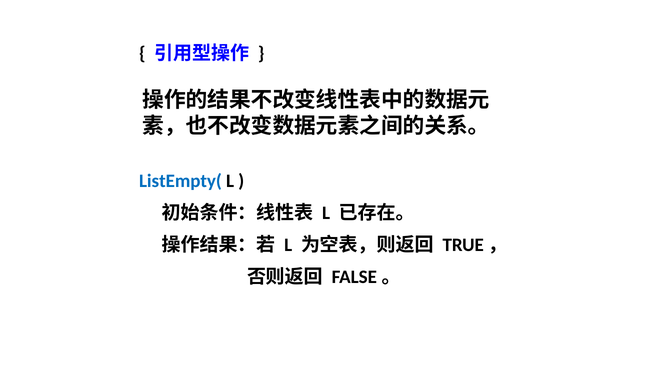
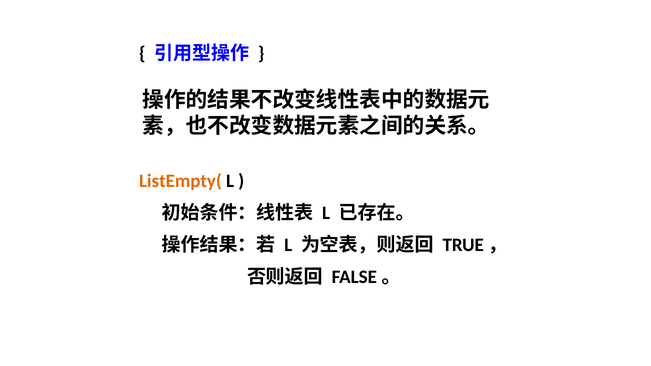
ListEmpty( colour: blue -> orange
